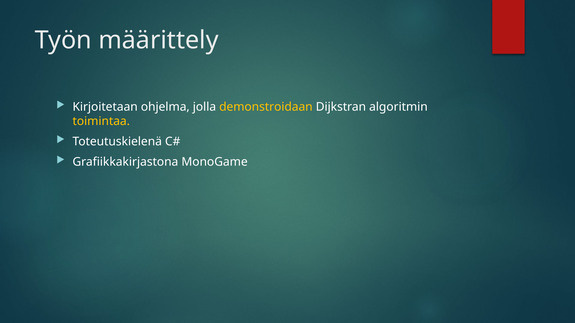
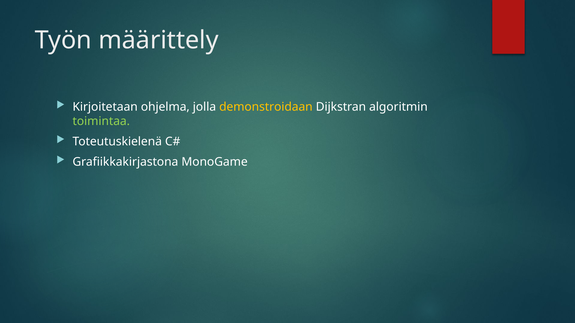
toimintaa colour: yellow -> light green
